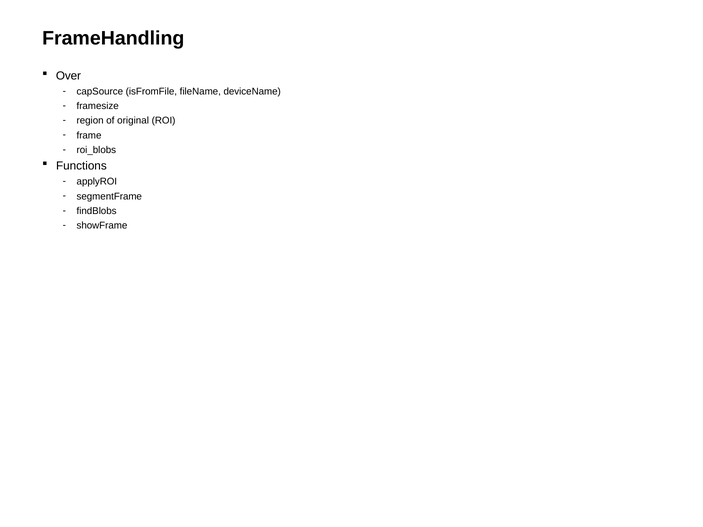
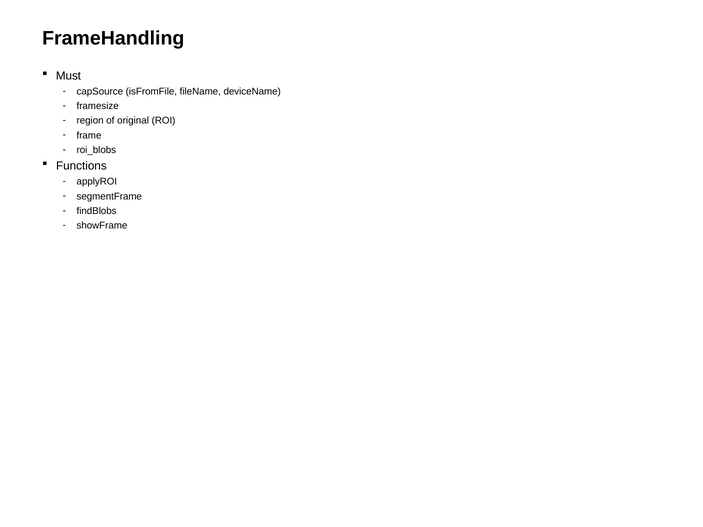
Over: Over -> Must
